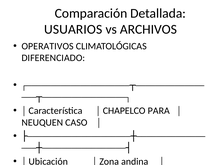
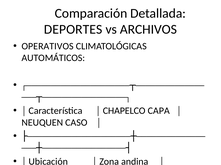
USUARIOS: USUARIOS -> DEPORTES
DIFERENCIADO: DIFERENCIADO -> AUTOMÁTICOS
PARA: PARA -> CAPA
